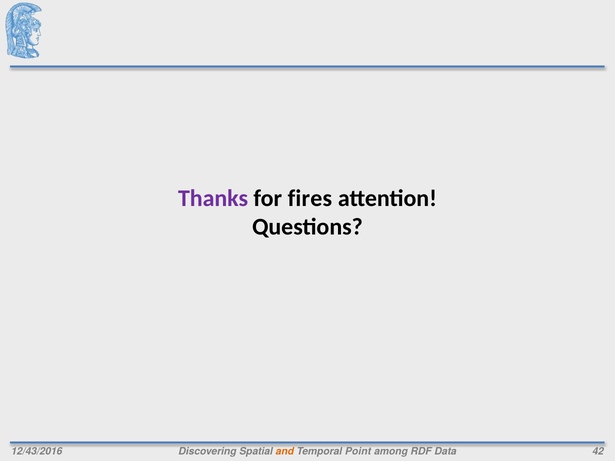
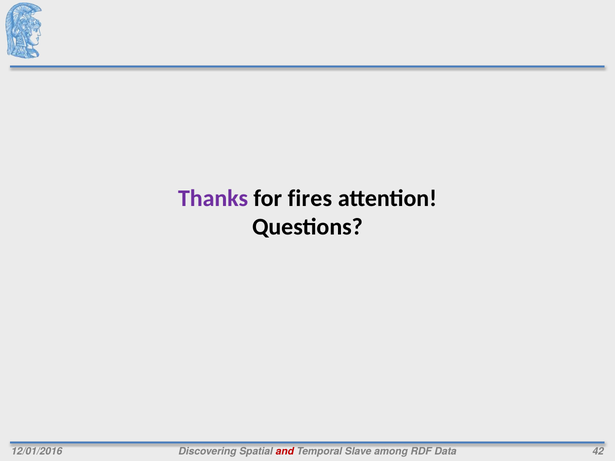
12/43/2016: 12/43/2016 -> 12/01/2016
and colour: orange -> red
Point: Point -> Slave
